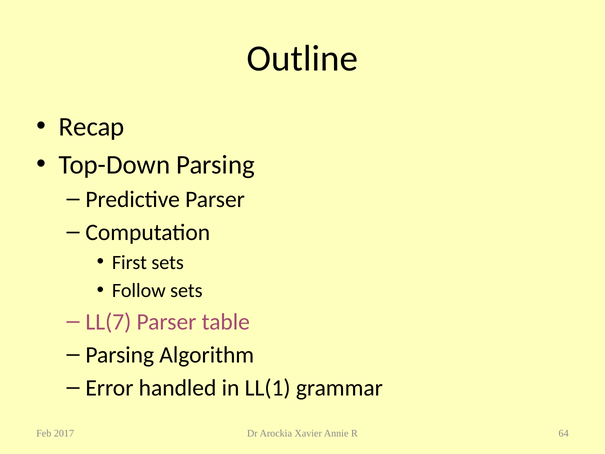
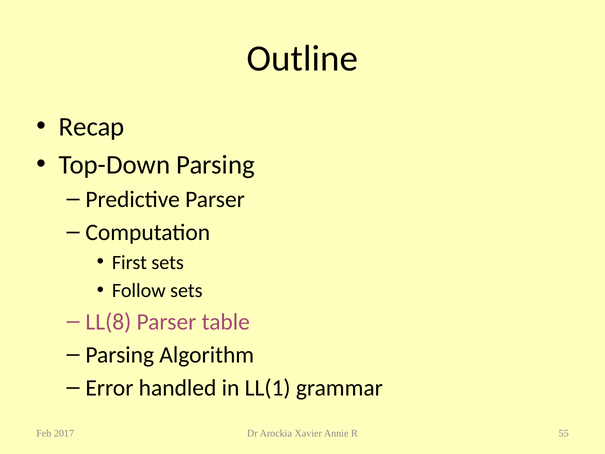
LL(7: LL(7 -> LL(8
64: 64 -> 55
